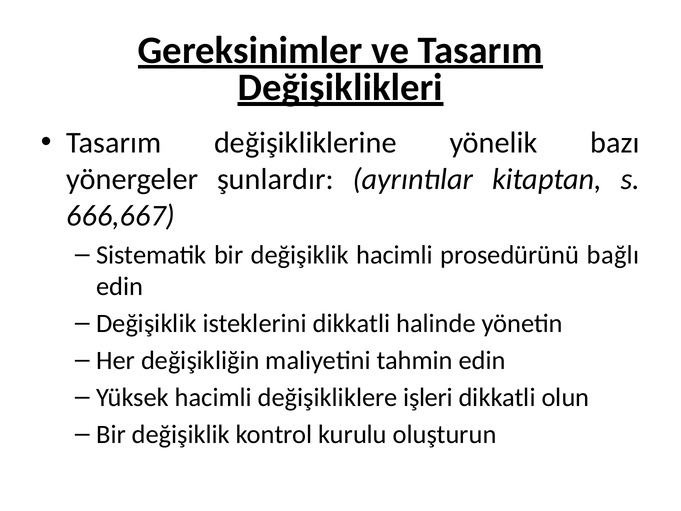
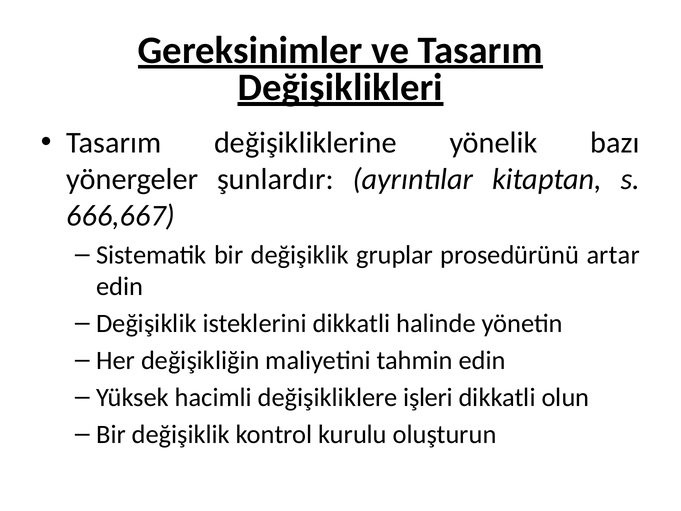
değişiklik hacimli: hacimli -> gruplar
bağlı: bağlı -> artar
